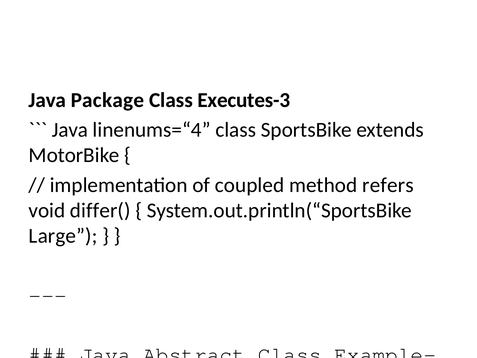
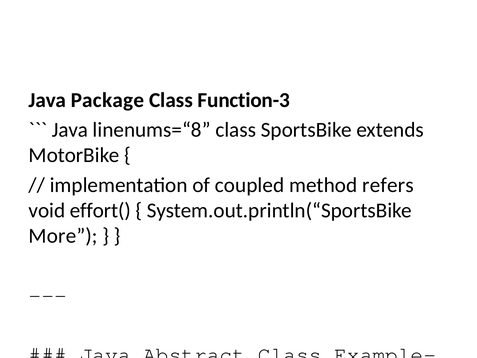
Executes-3: Executes-3 -> Function-3
linenums=“4: linenums=“4 -> linenums=“8
differ(: differ( -> effort(
Large: Large -> More
